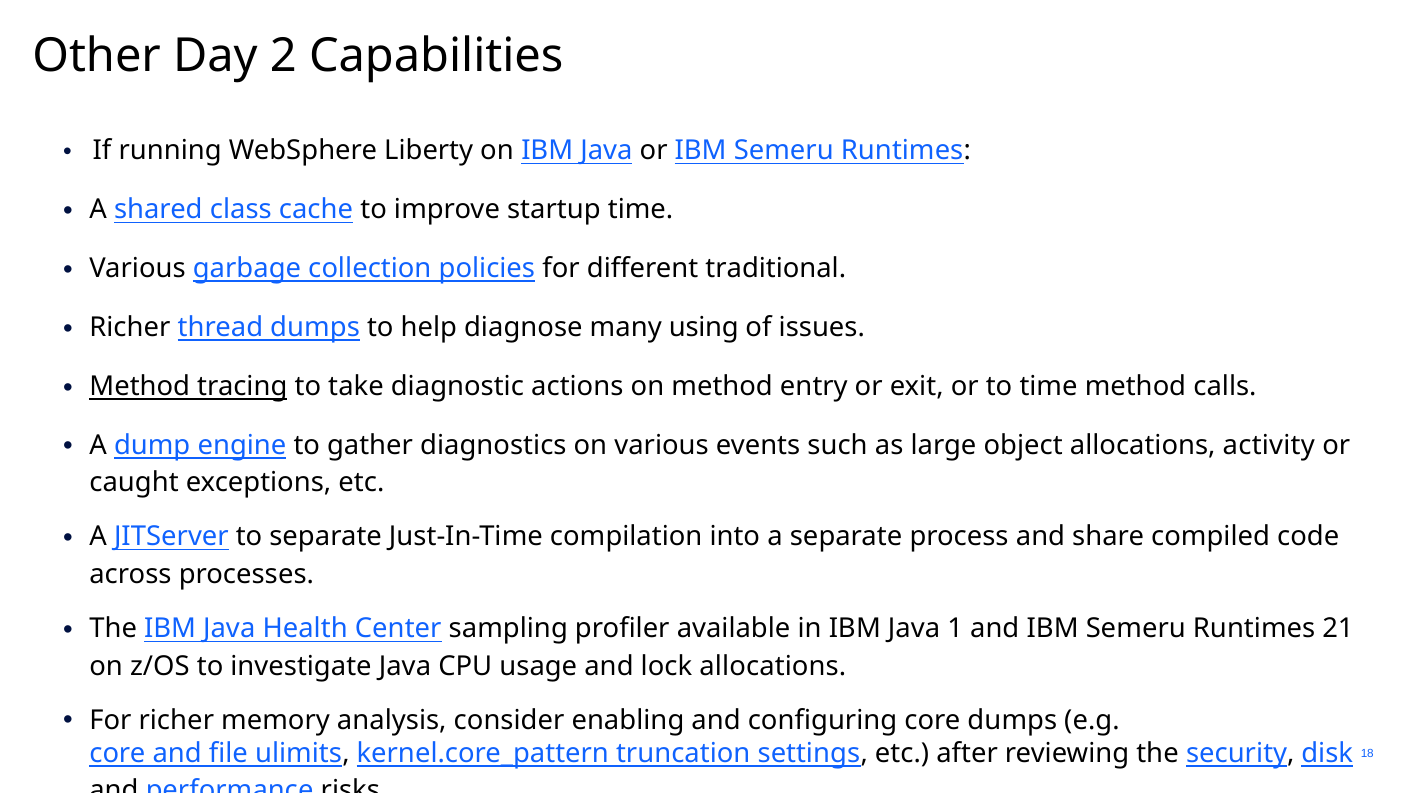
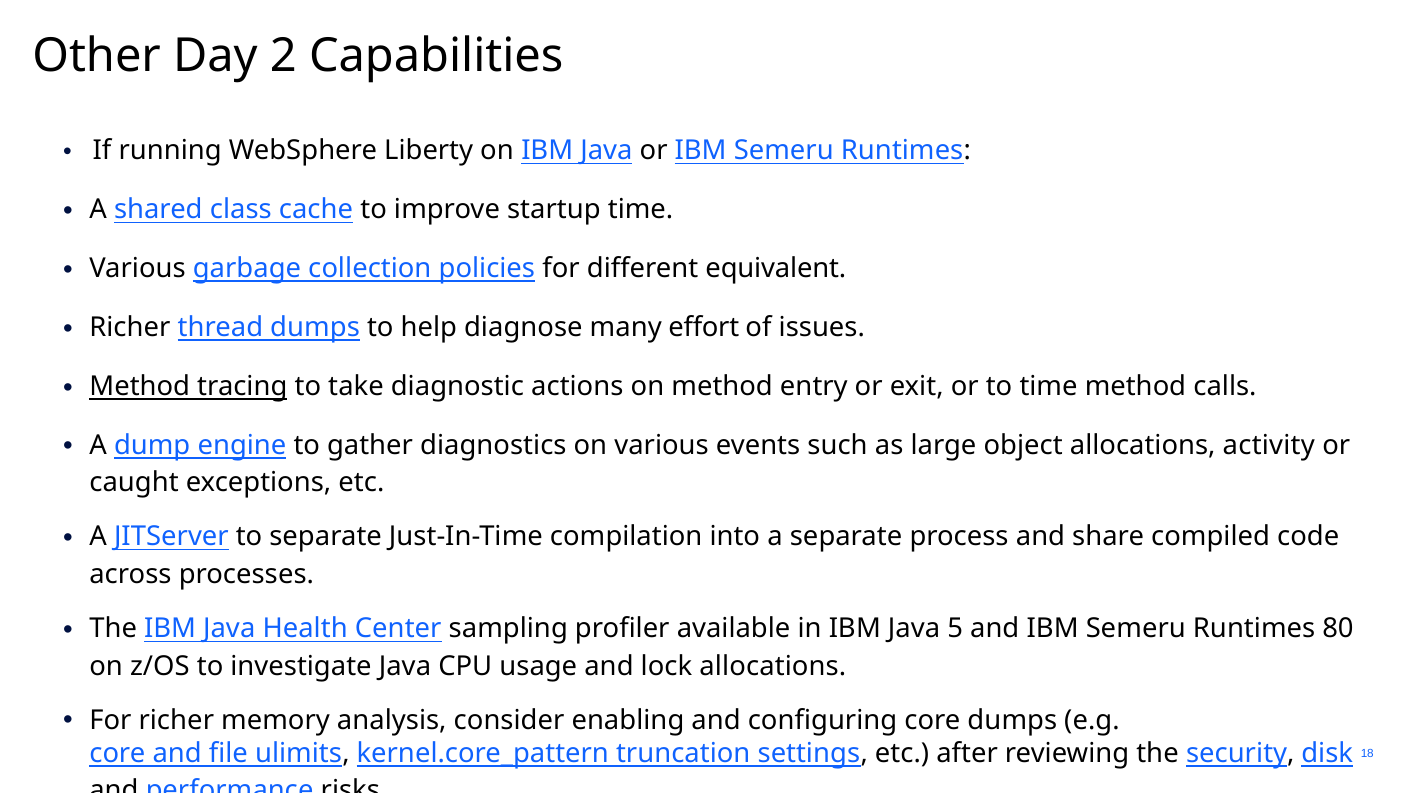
traditional: traditional -> equivalent
using: using -> effort
1: 1 -> 5
21: 21 -> 80
